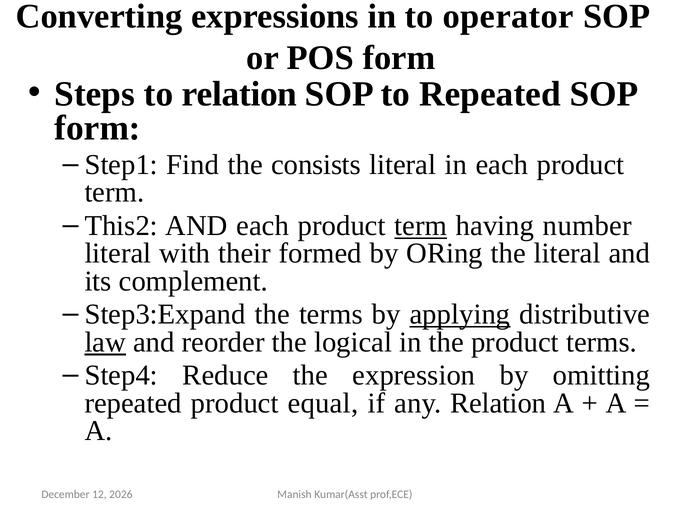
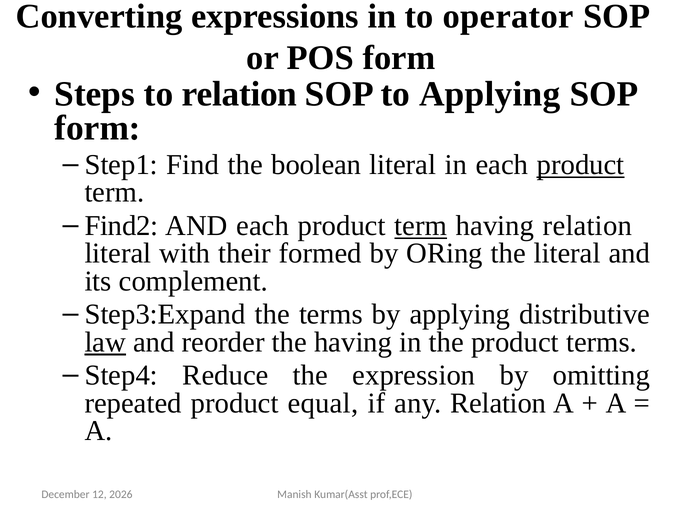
to Repeated: Repeated -> Applying
consists: consists -> boolean
product at (581, 165) underline: none -> present
This2: This2 -> Find2
having number: number -> relation
applying at (460, 314) underline: present -> none
the logical: logical -> having
